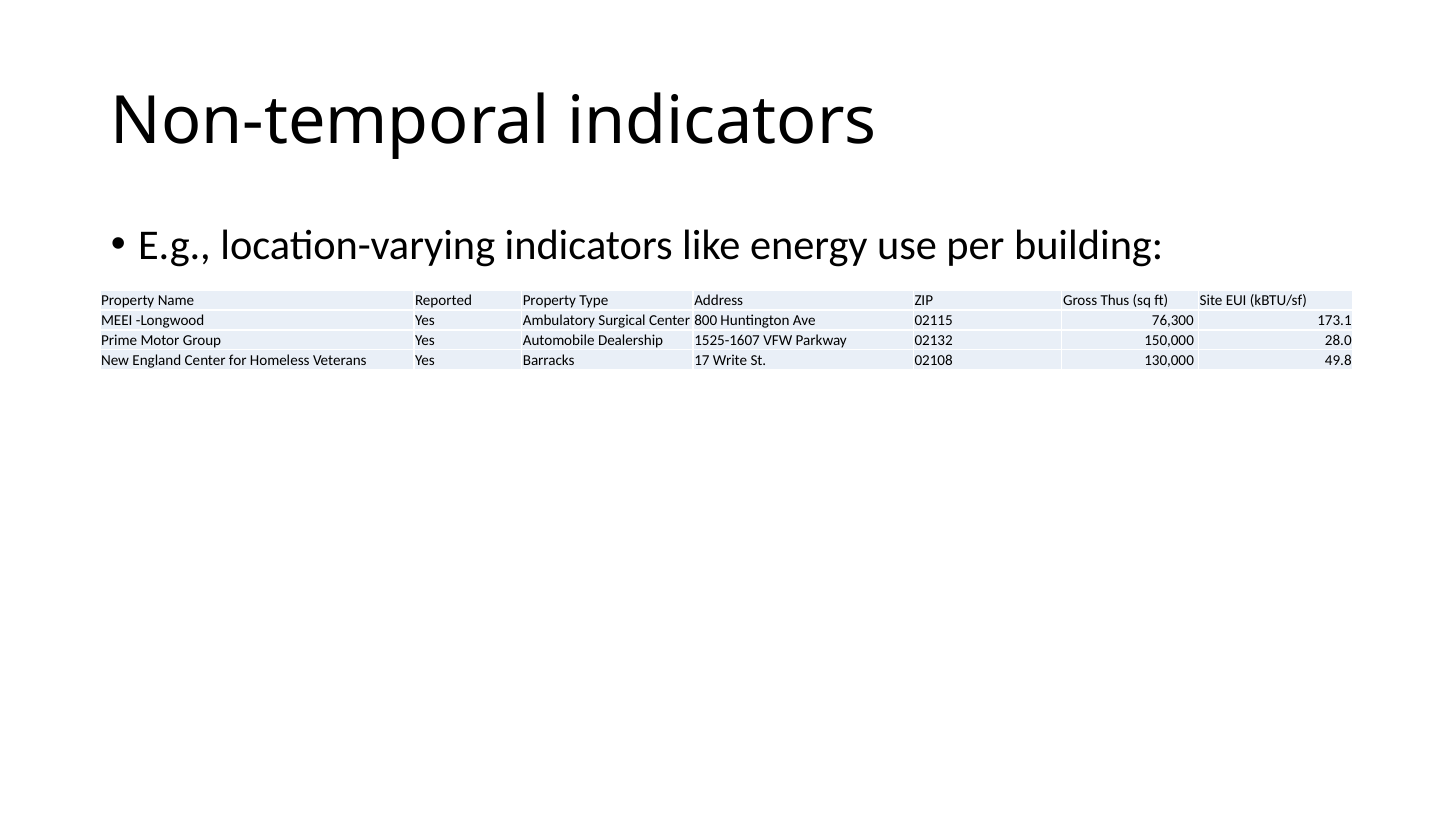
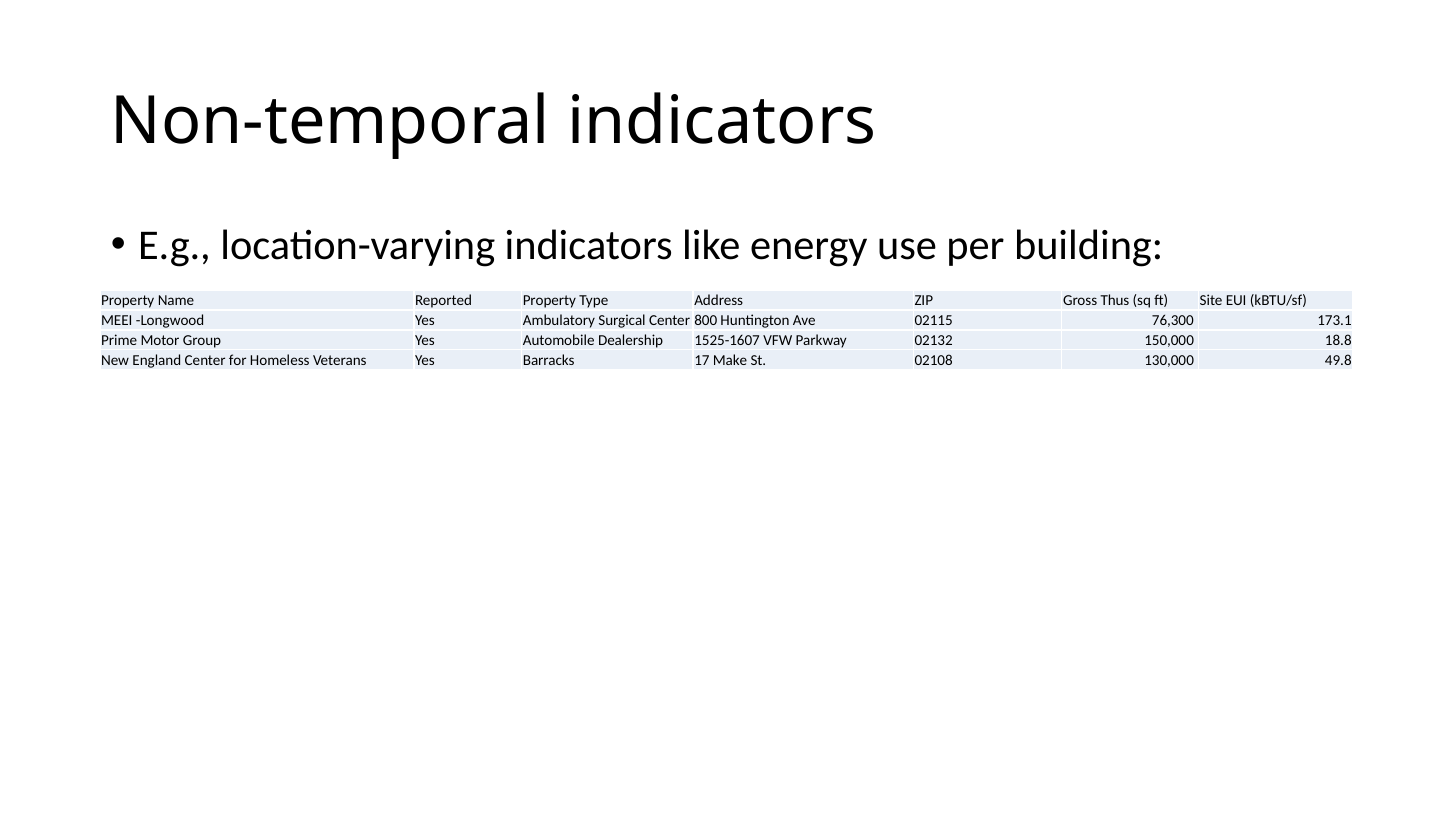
28.0: 28.0 -> 18.8
Write: Write -> Make
